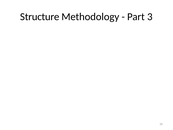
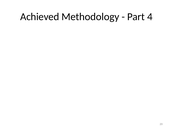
Structure: Structure -> Achieved
3: 3 -> 4
